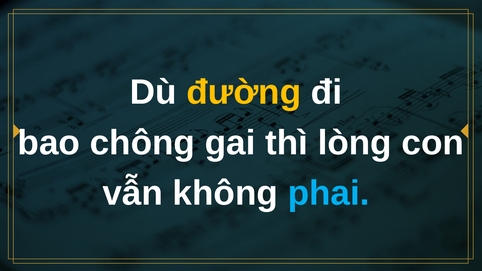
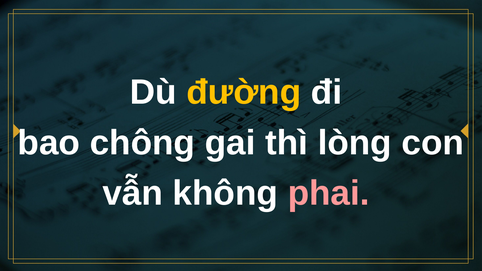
phai colour: light blue -> pink
